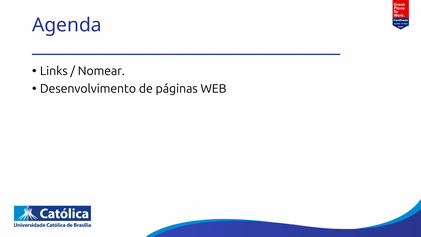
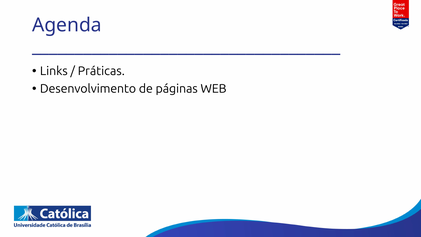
Nomear: Nomear -> Práticas
